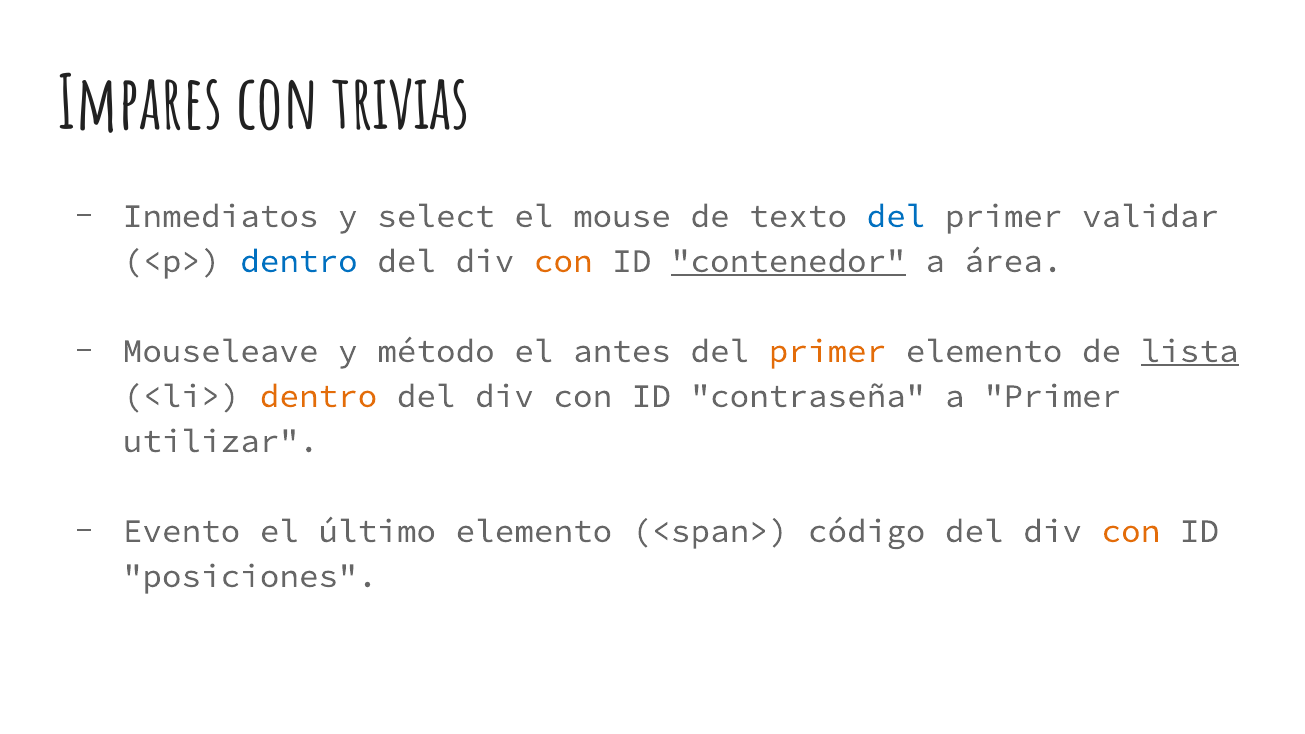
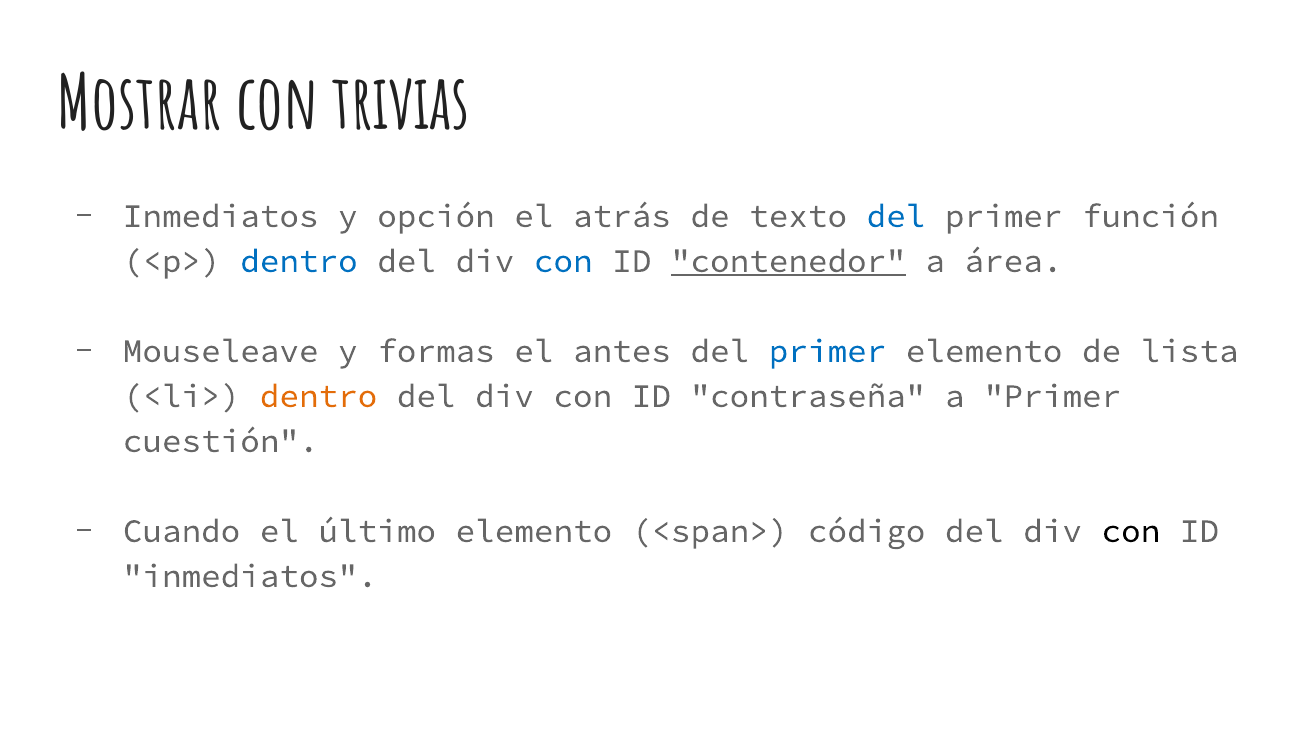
Impares: Impares -> Mostrar
select: select -> opción
mouse: mouse -> atrás
validar: validar -> función
con at (563, 261) colour: orange -> blue
método: método -> formas
primer at (827, 351) colour: orange -> blue
lista underline: present -> none
utilizar: utilizar -> cuestión
Evento: Evento -> Cuando
con at (1131, 531) colour: orange -> black
posiciones at (250, 576): posiciones -> inmediatos
